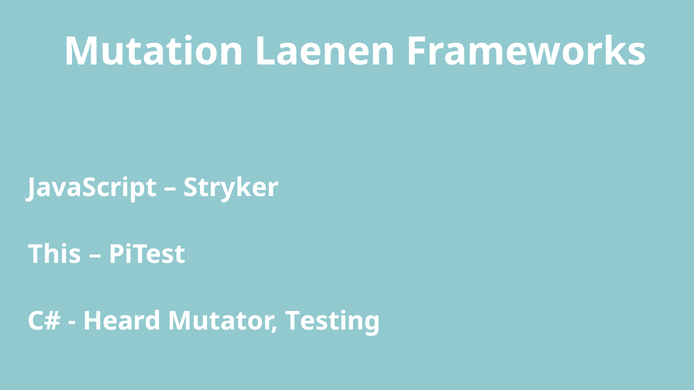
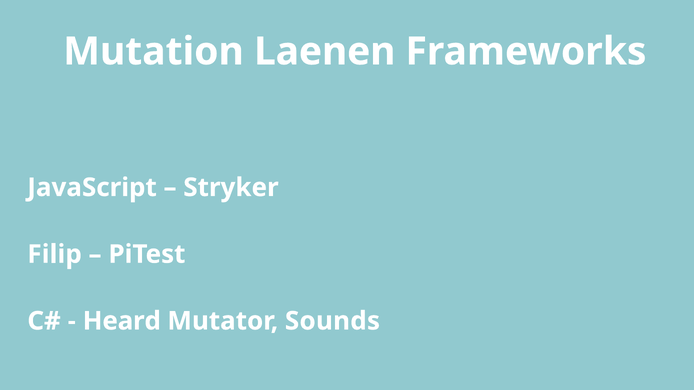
This: This -> Filip
Testing: Testing -> Sounds
